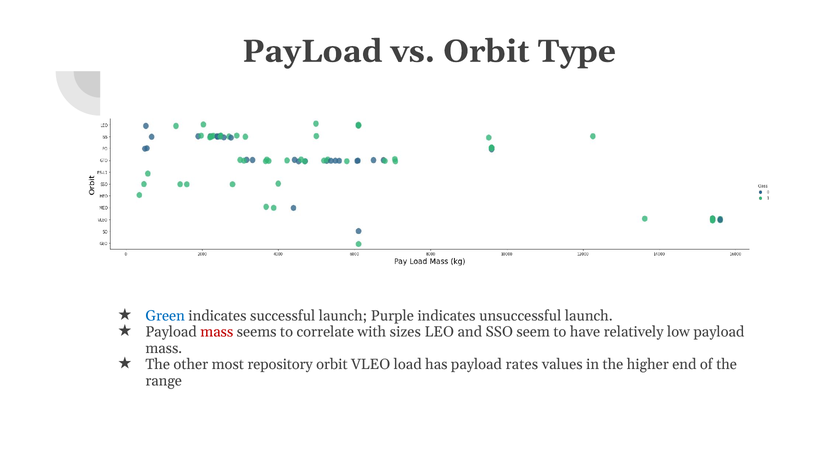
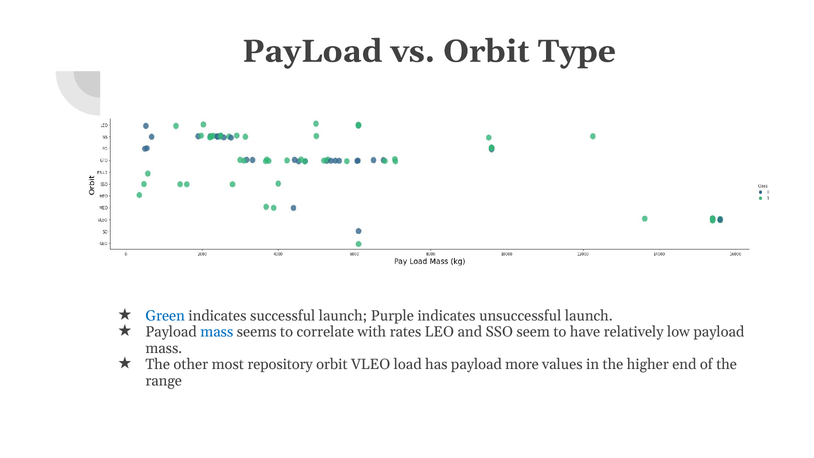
mass at (217, 332) colour: red -> blue
sizes: sizes -> rates
rates: rates -> more
